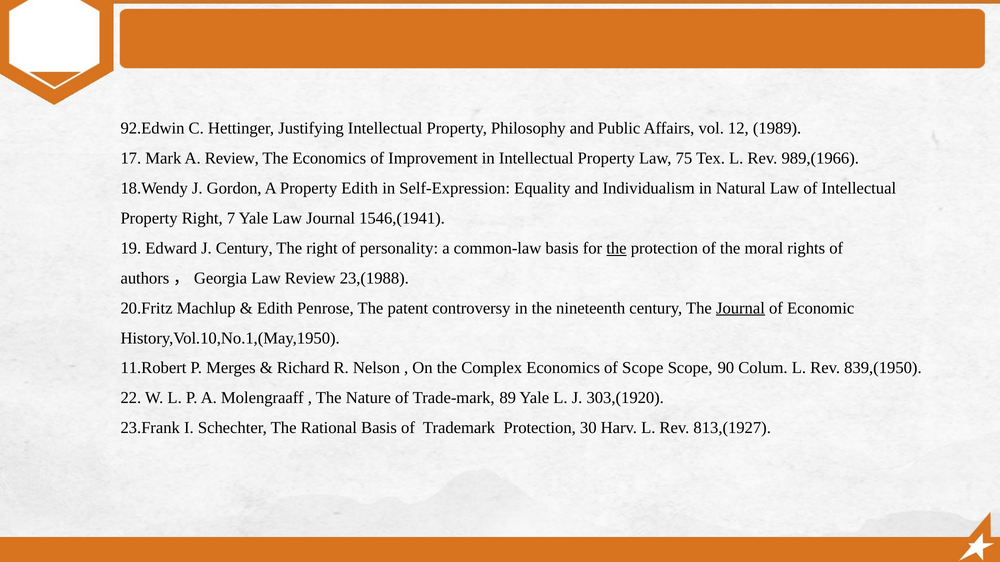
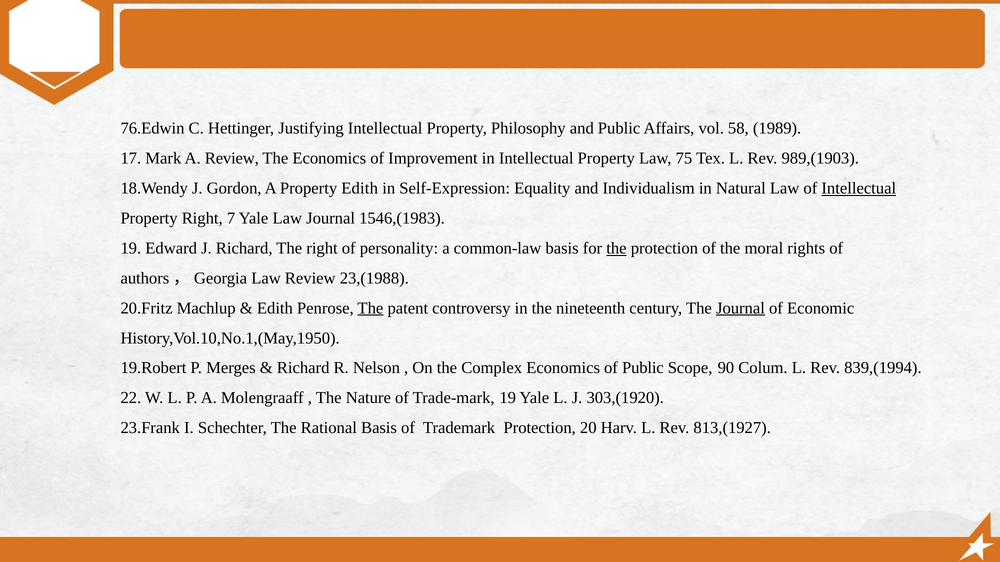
92.Edwin: 92.Edwin -> 76.Edwin
12: 12 -> 58
989,(1966: 989,(1966 -> 989,(1903
Intellectual at (859, 188) underline: none -> present
1546,(1941: 1546,(1941 -> 1546,(1983
J Century: Century -> Richard
The at (370, 308) underline: none -> present
11.Robert: 11.Robert -> 19.Robert
of Scope: Scope -> Public
839,(1950: 839,(1950 -> 839,(1994
Trade-mark 89: 89 -> 19
30: 30 -> 20
